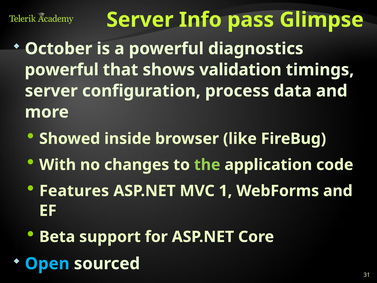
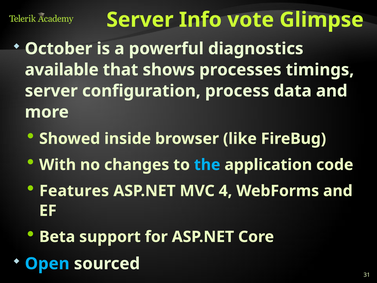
pass: pass -> vote
powerful at (62, 70): powerful -> available
validation: validation -> processes
the colour: light green -> light blue
1: 1 -> 4
